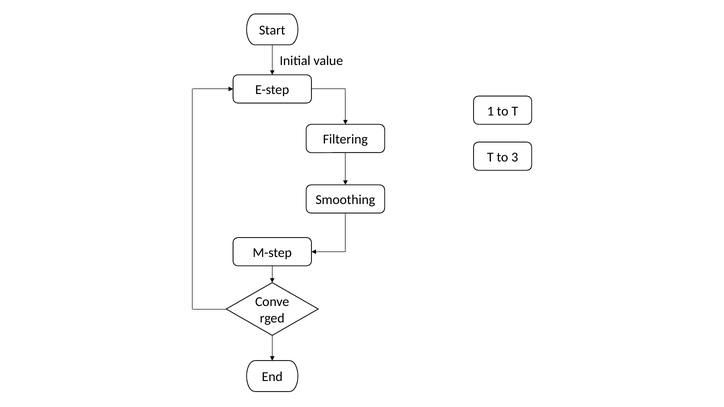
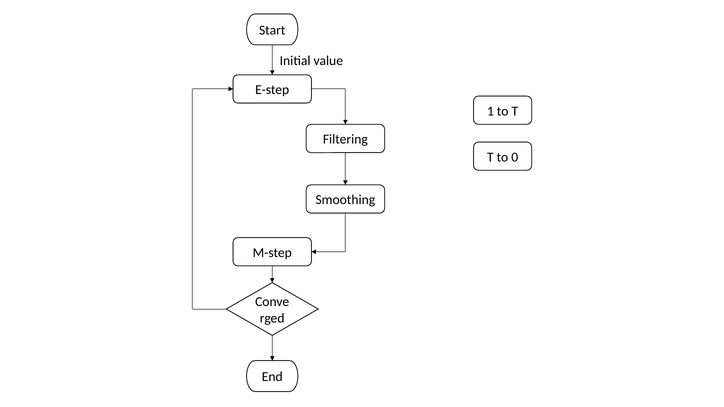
3: 3 -> 0
